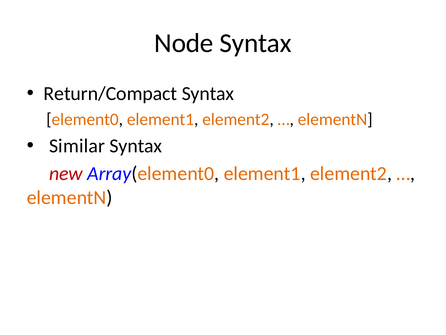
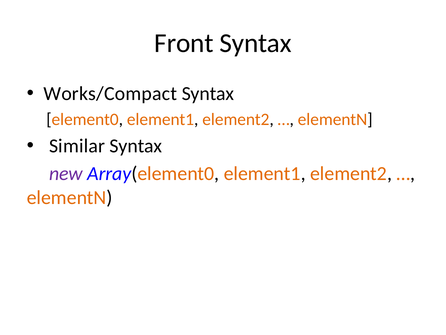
Node: Node -> Front
Return/Compact: Return/Compact -> Works/Compact
new colour: red -> purple
